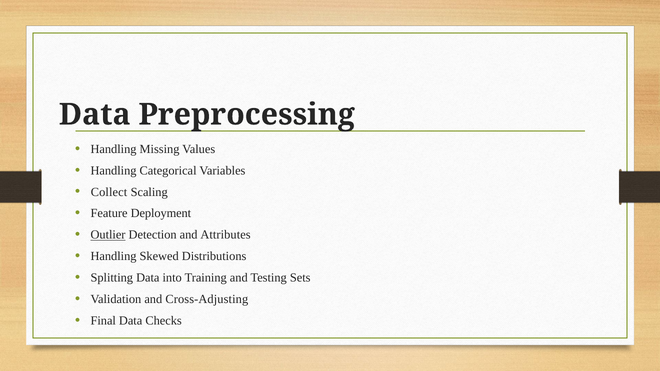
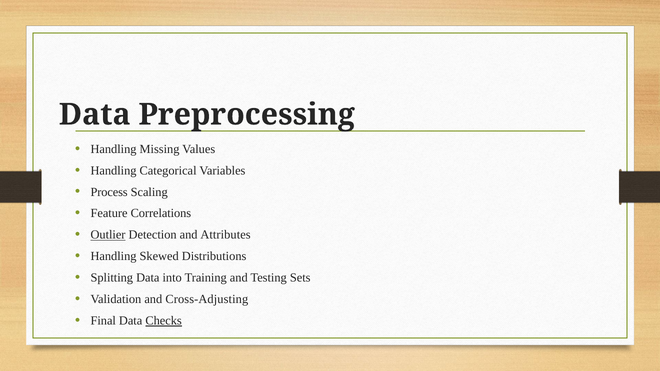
Collect: Collect -> Process
Deployment: Deployment -> Correlations
Checks underline: none -> present
